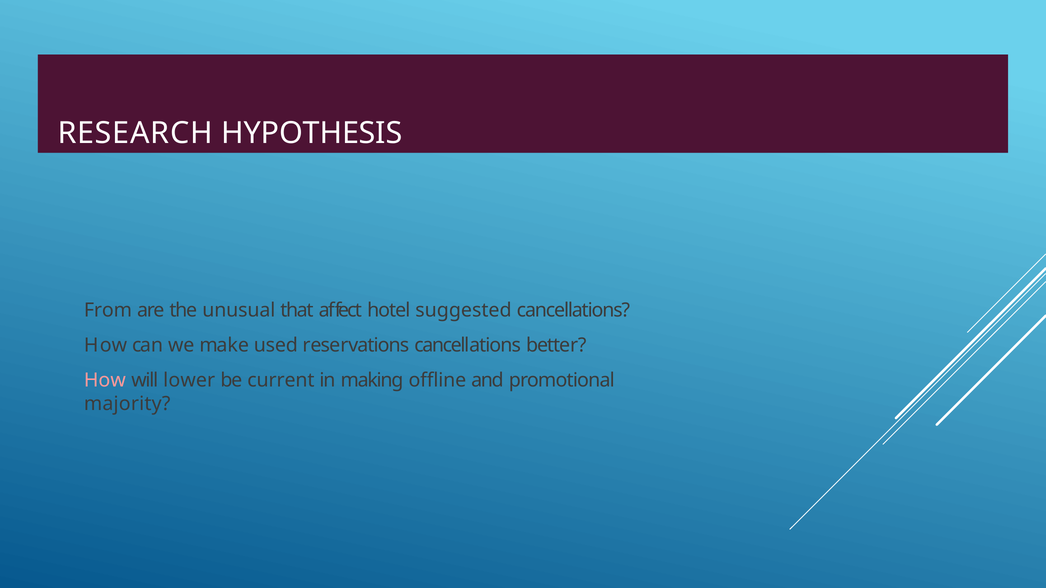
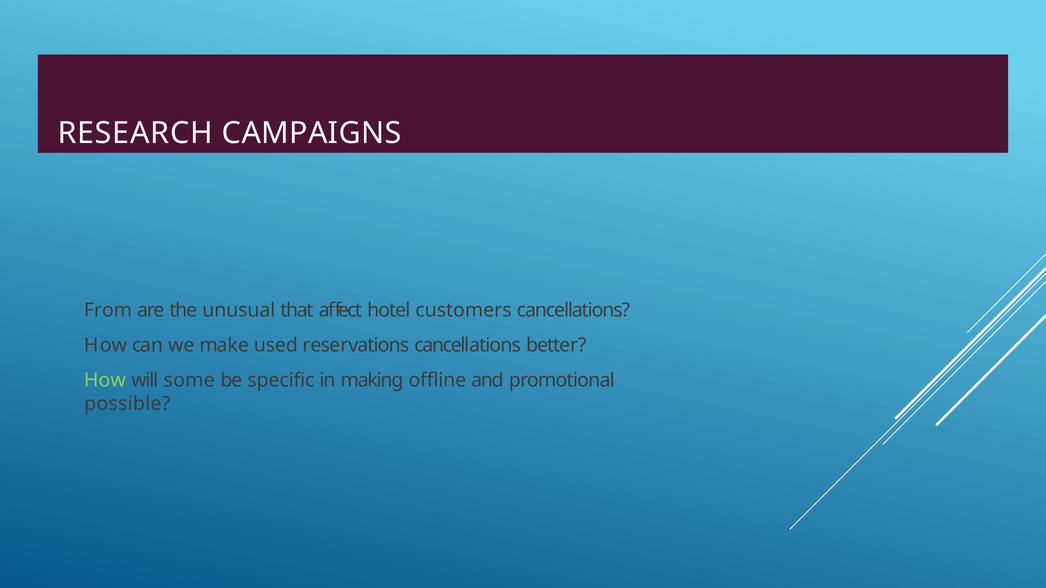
HYPOTHESIS: HYPOTHESIS -> CAMPAIGNS
suggested: suggested -> customers
How at (105, 380) colour: pink -> light green
lower: lower -> some
current: current -> specific
majority: majority -> possible
